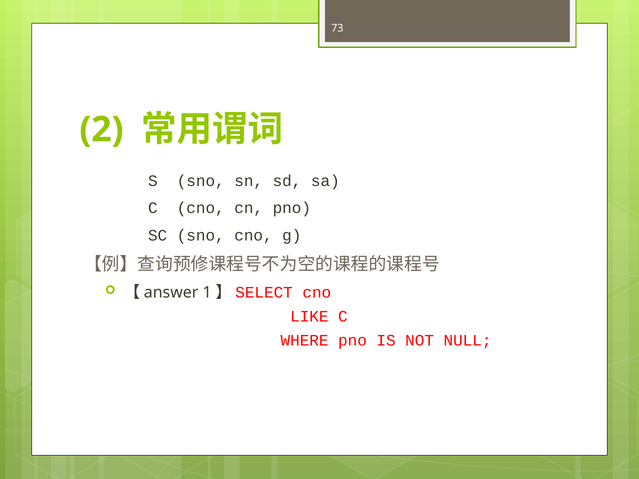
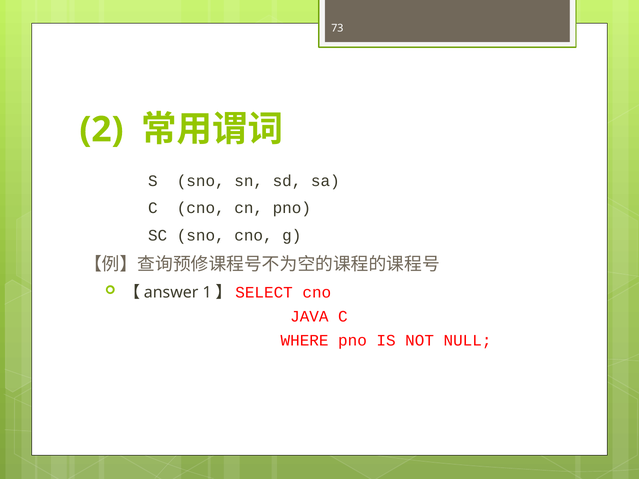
LIKE: LIKE -> JAVA
